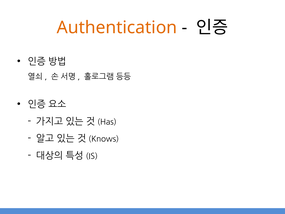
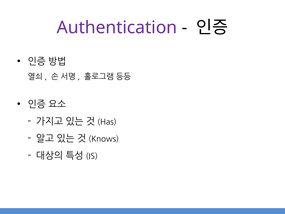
Authentication colour: orange -> purple
